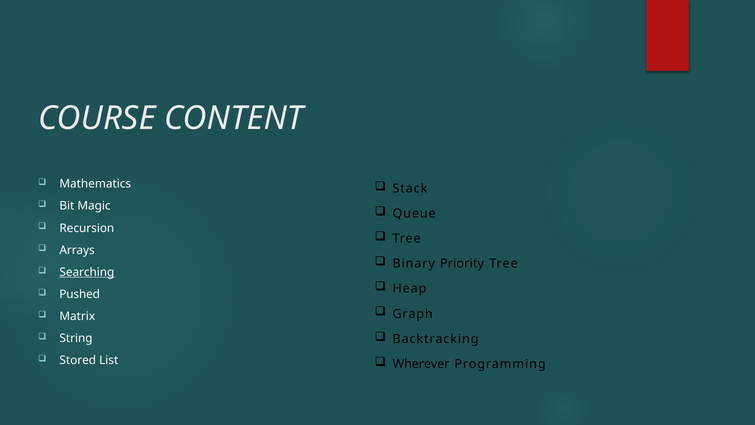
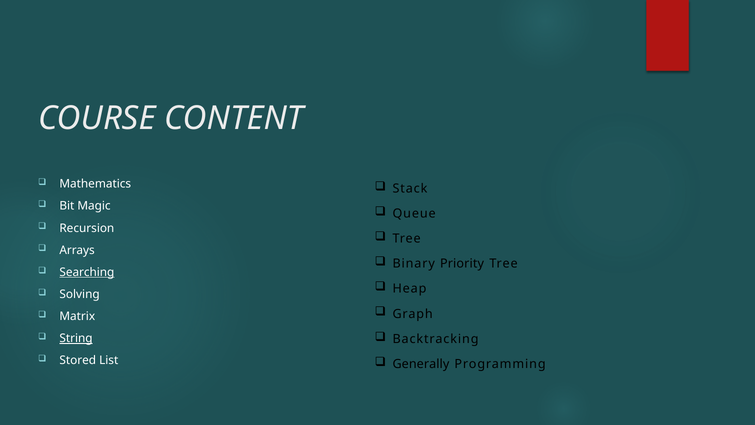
Pushed: Pushed -> Solving
String underline: none -> present
Wherever: Wherever -> Generally
